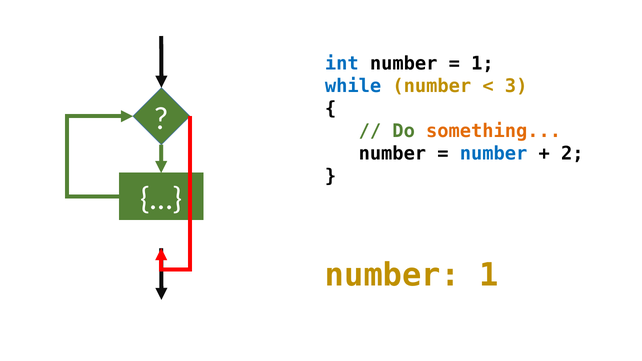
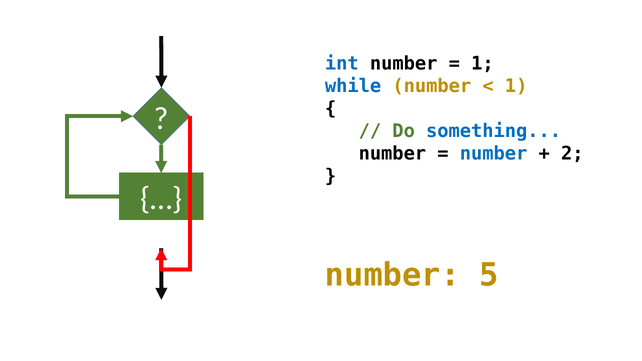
3 at (516, 86): 3 -> 1
something colour: orange -> blue
number 1: 1 -> 5
